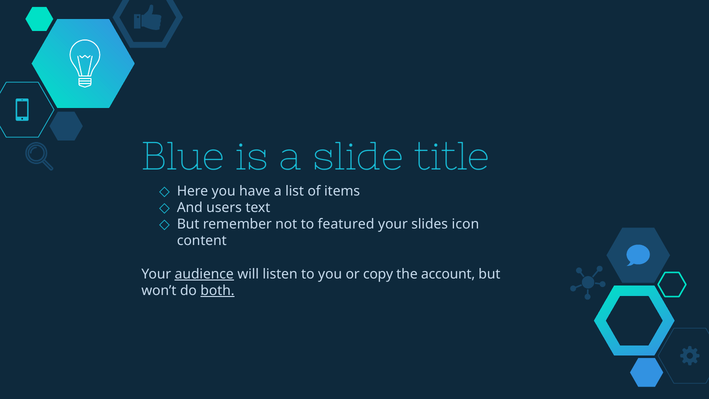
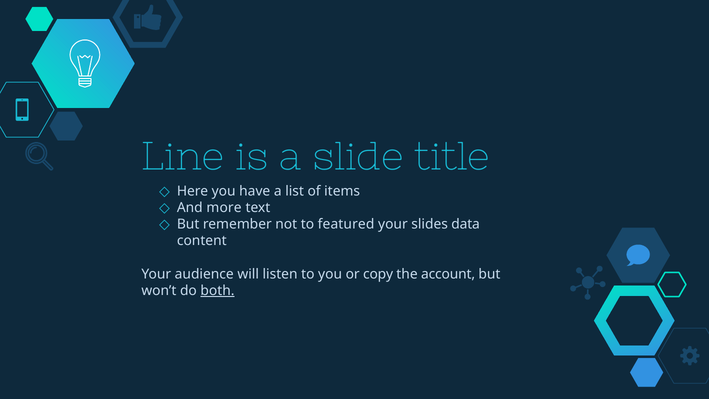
Blue: Blue -> Line
users: users -> more
icon: icon -> data
audience underline: present -> none
